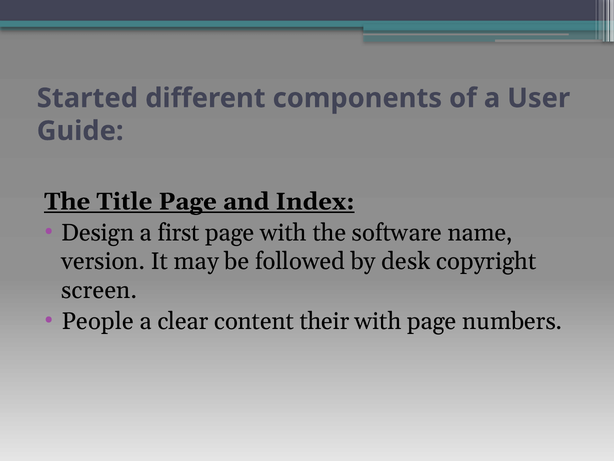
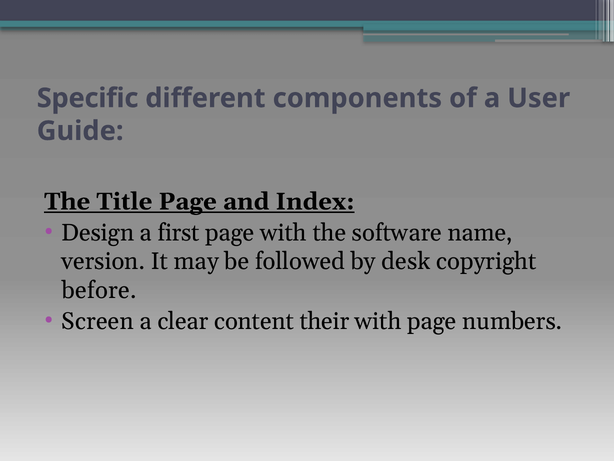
Started: Started -> Specific
screen: screen -> before
People: People -> Screen
